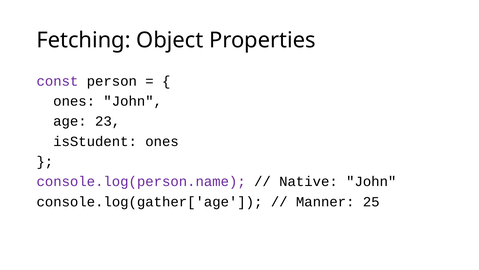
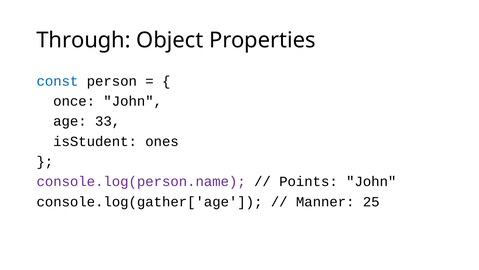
Fetching: Fetching -> Through
const colour: purple -> blue
ones at (74, 101): ones -> once
23: 23 -> 33
Native: Native -> Points
